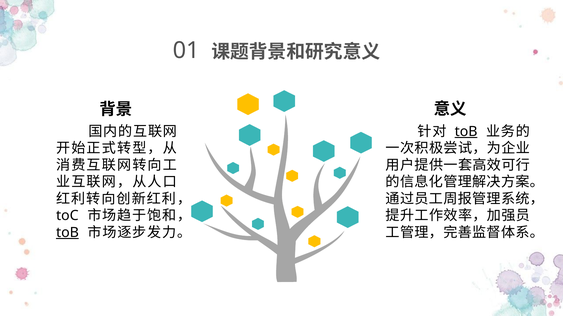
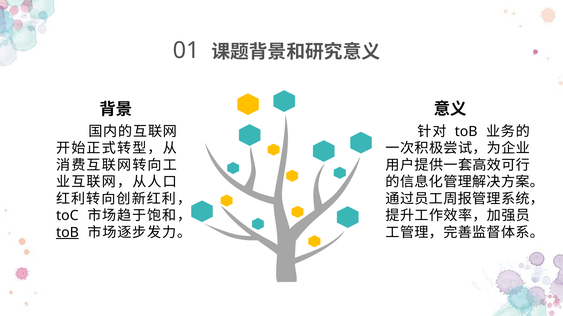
toB at (466, 132) underline: present -> none
